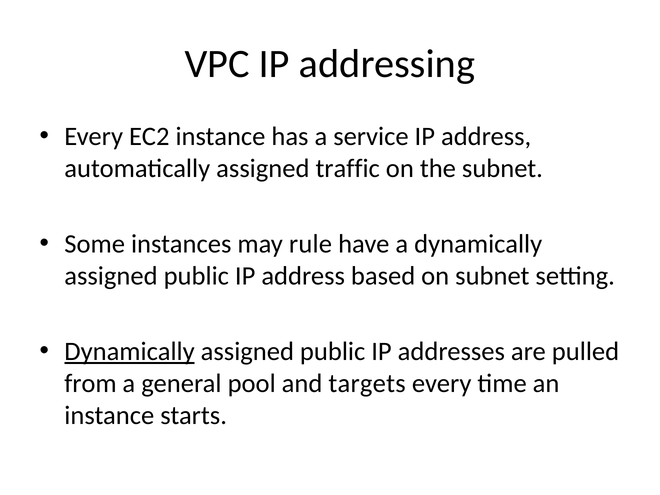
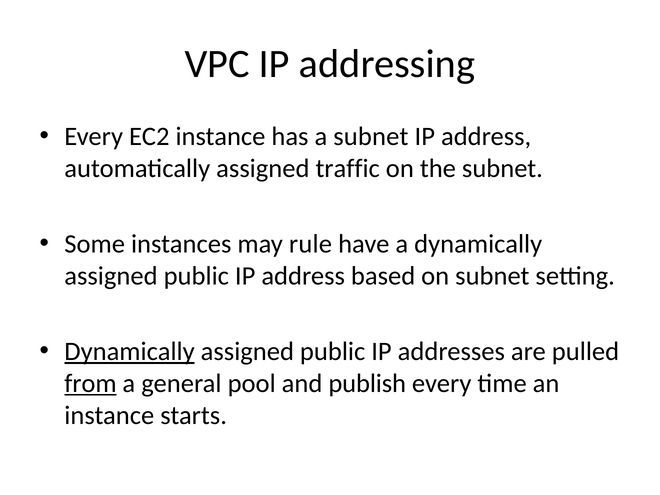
a service: service -> subnet
from underline: none -> present
targets: targets -> publish
